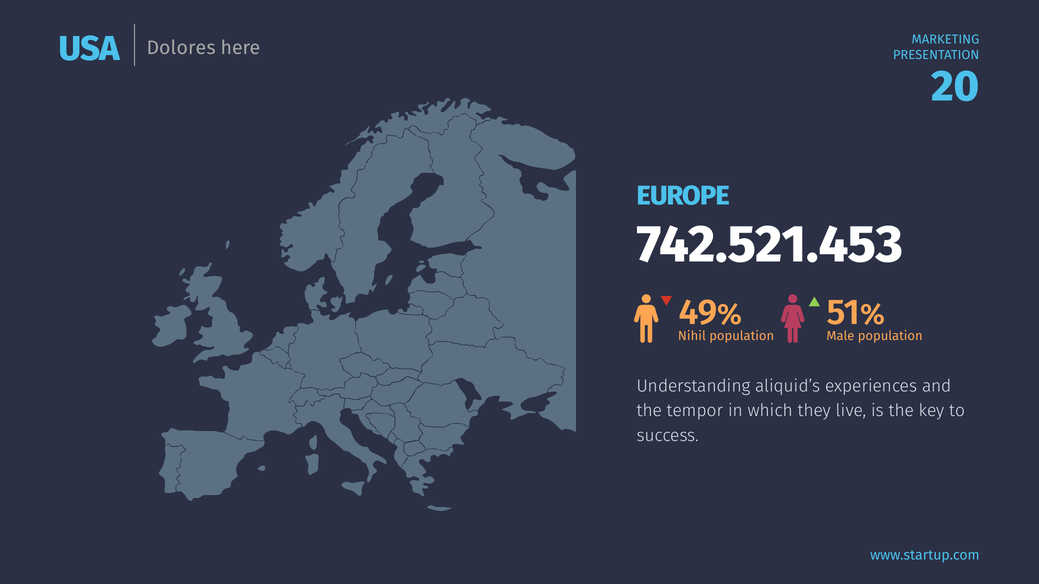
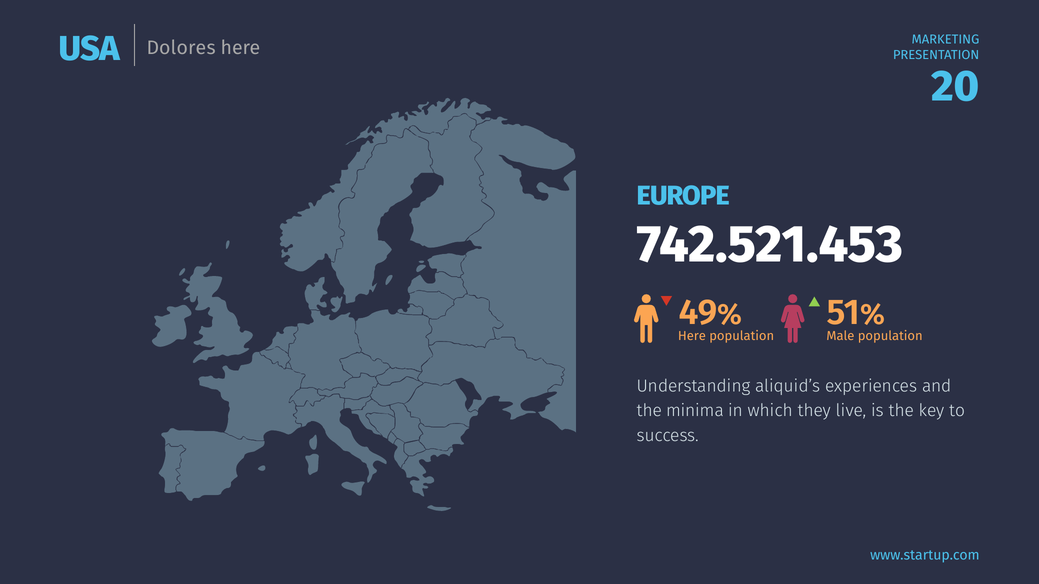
Nihil at (692, 336): Nihil -> Here
tempor: tempor -> minima
